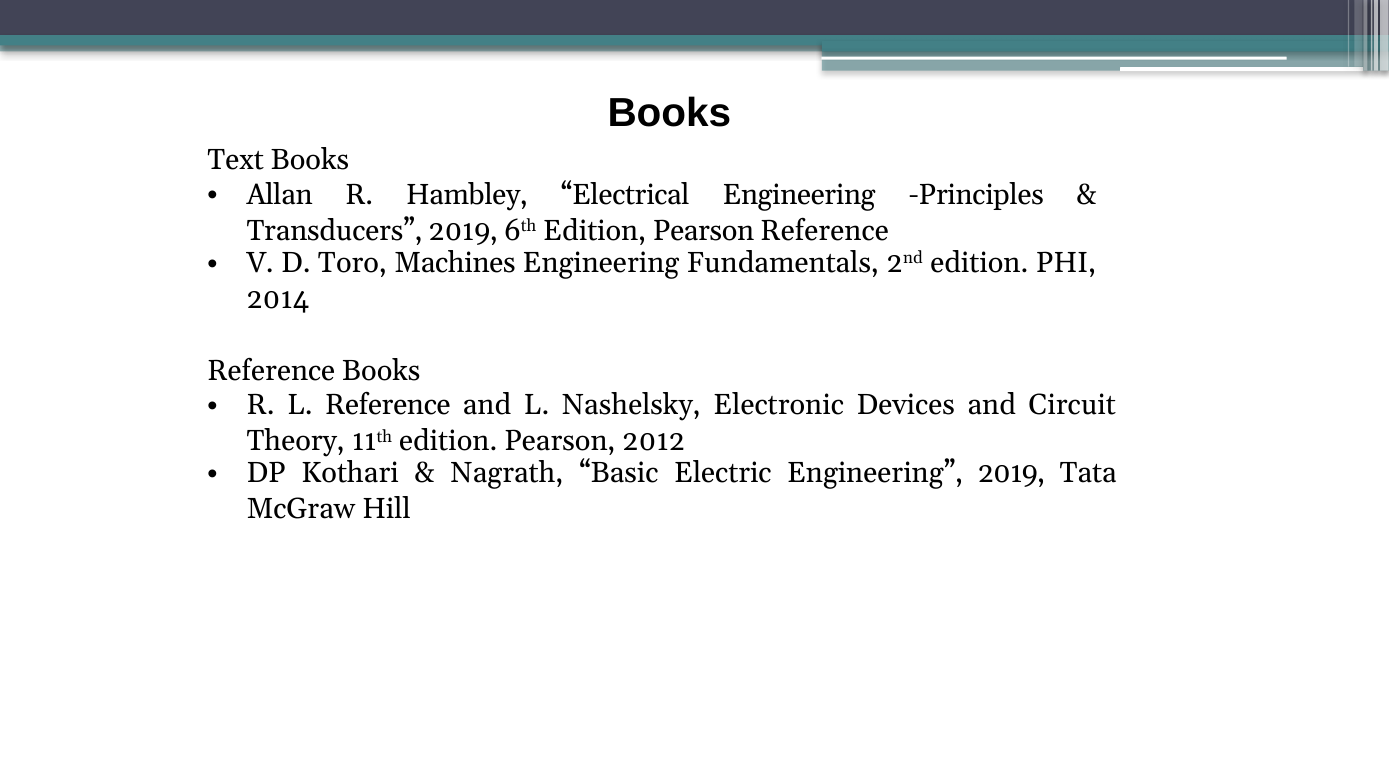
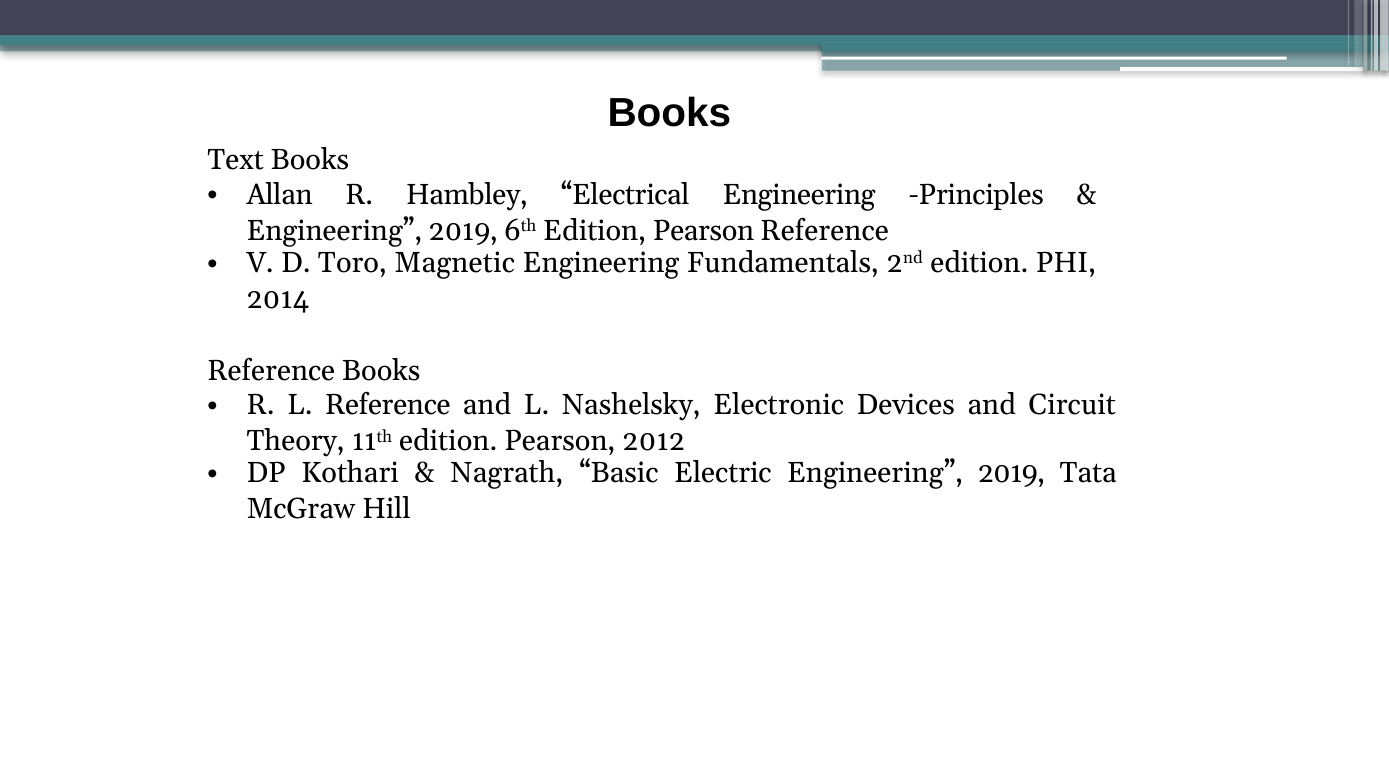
Transducers at (335, 231): Transducers -> Engineering
Machines: Machines -> Magnetic
